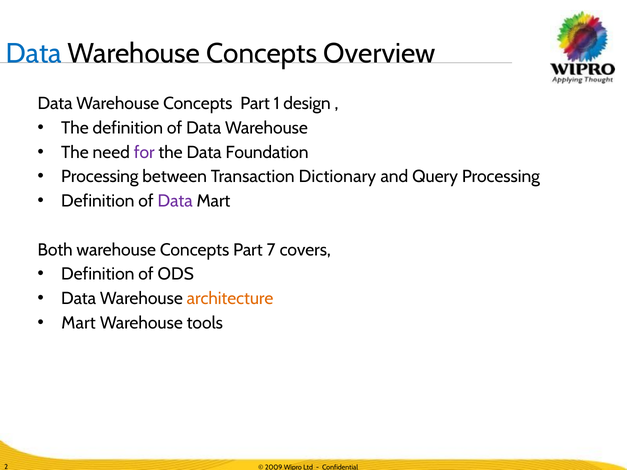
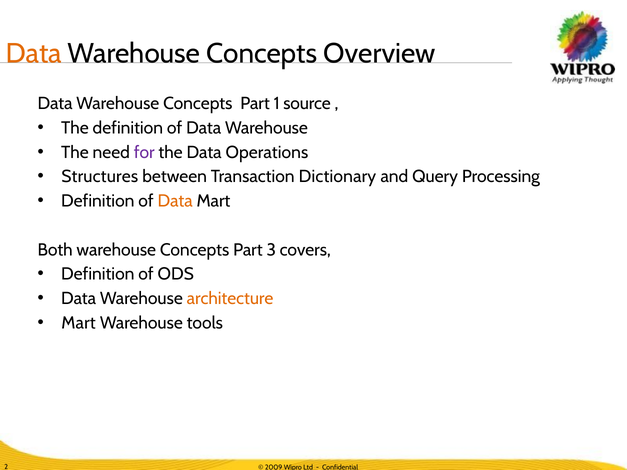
Data at (34, 54) colour: blue -> orange
design: design -> source
Foundation: Foundation -> Operations
Processing at (100, 177): Processing -> Structures
Data at (175, 201) colour: purple -> orange
7: 7 -> 3
